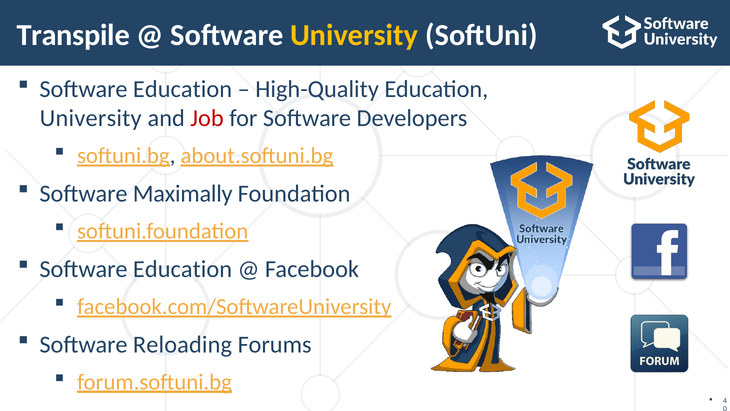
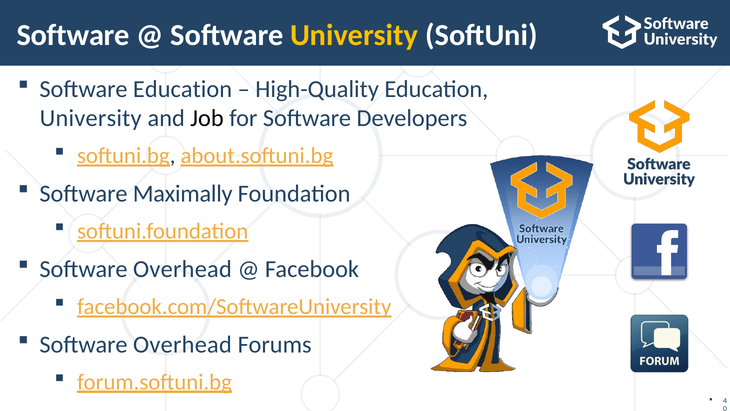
Transpile at (73, 35): Transpile -> Software
Job colour: red -> black
Education at (183, 269): Education -> Overhead
Reloading at (183, 344): Reloading -> Overhead
